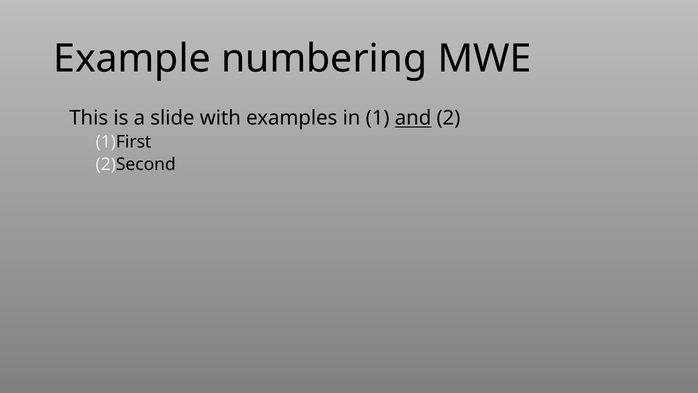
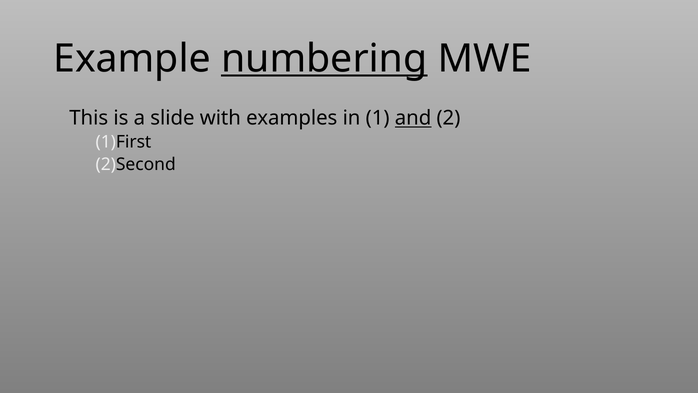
numbering underline: none -> present
